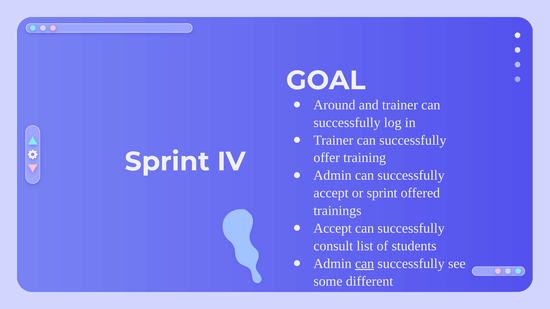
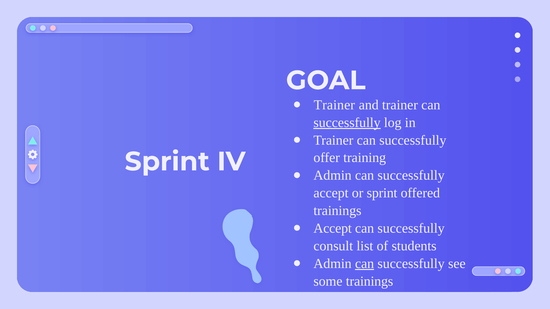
Around at (334, 105): Around -> Trainer
successfully at (347, 123) underline: none -> present
some different: different -> trainings
